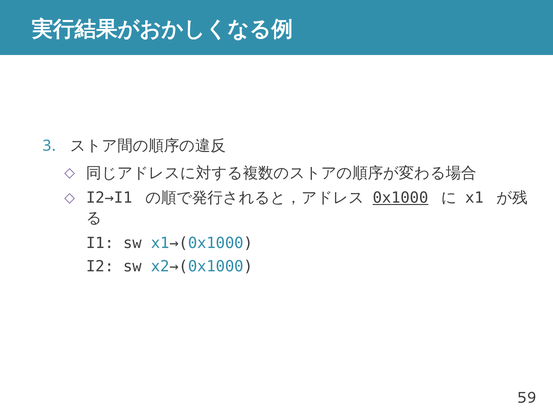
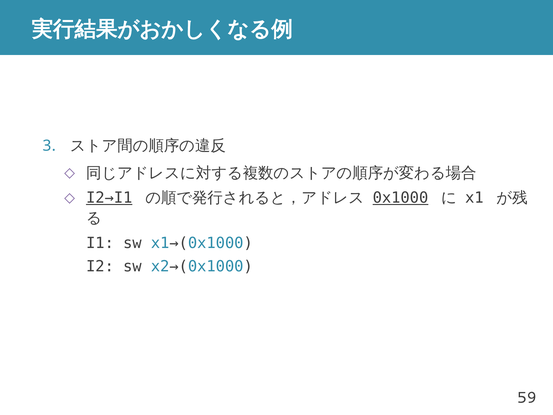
I2→I1 underline: none -> present
